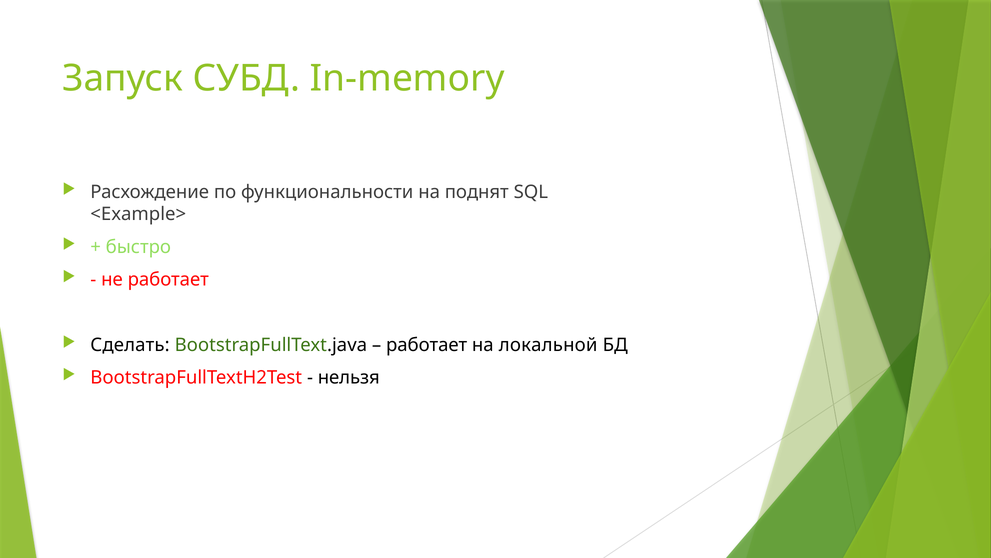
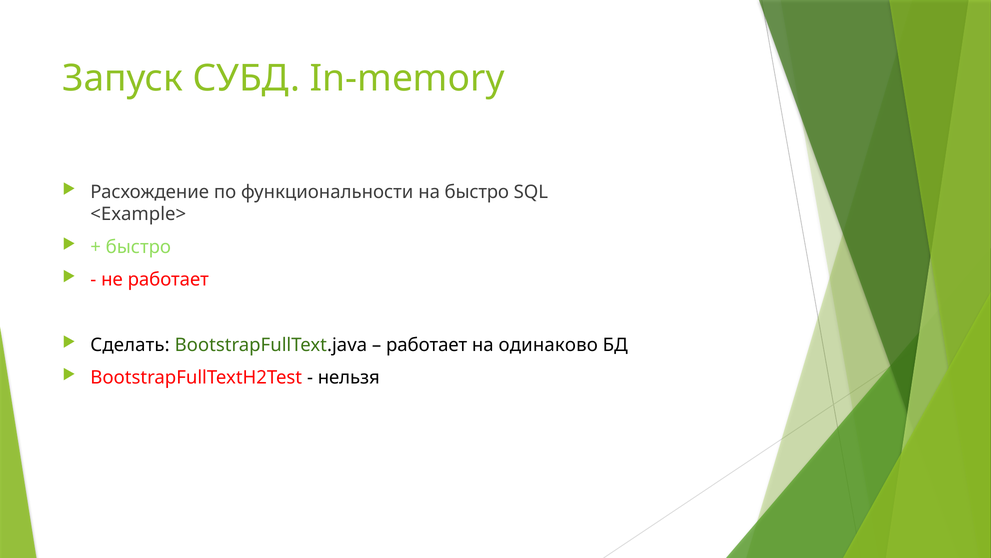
на поднят: поднят -> быстро
локальной: локальной -> одинаково
